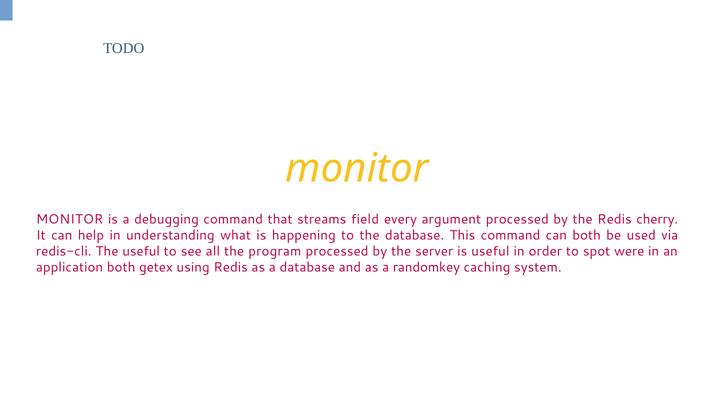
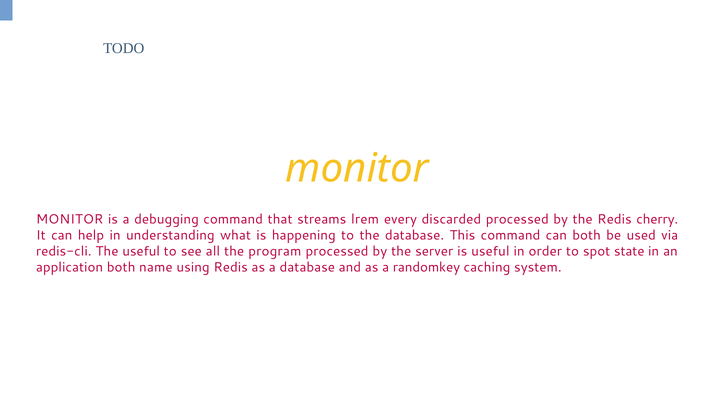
field: field -> lrem
argument: argument -> discarded
were: were -> state
getex: getex -> name
